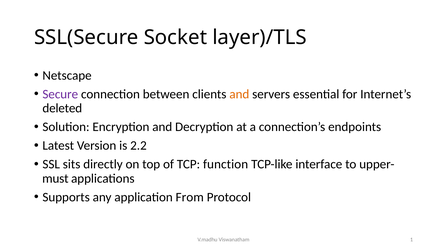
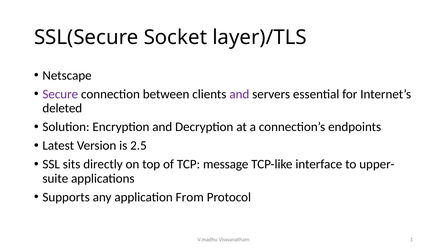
and at (239, 94) colour: orange -> purple
2.2: 2.2 -> 2.5
function: function -> message
must: must -> suite
